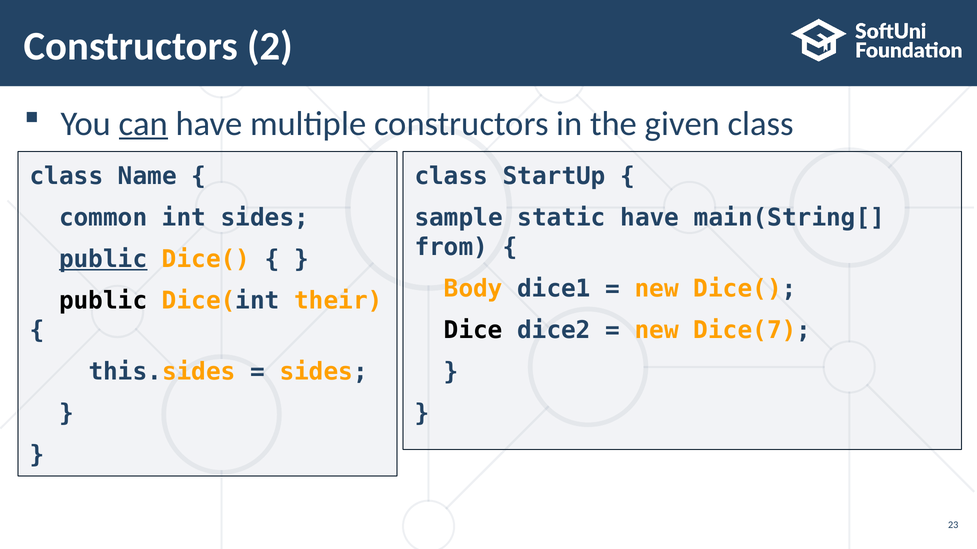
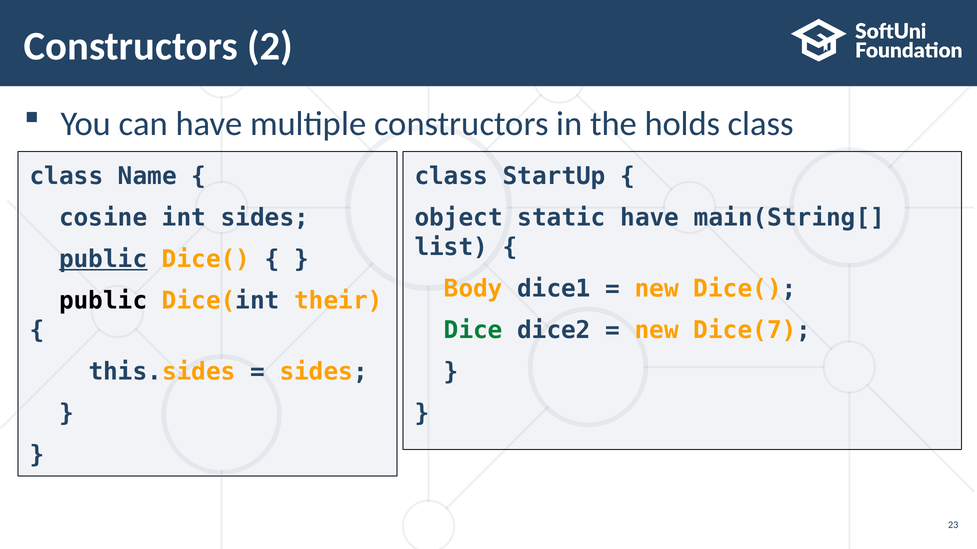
can underline: present -> none
given: given -> holds
common: common -> cosine
sample: sample -> object
from: from -> list
Dice colour: black -> green
